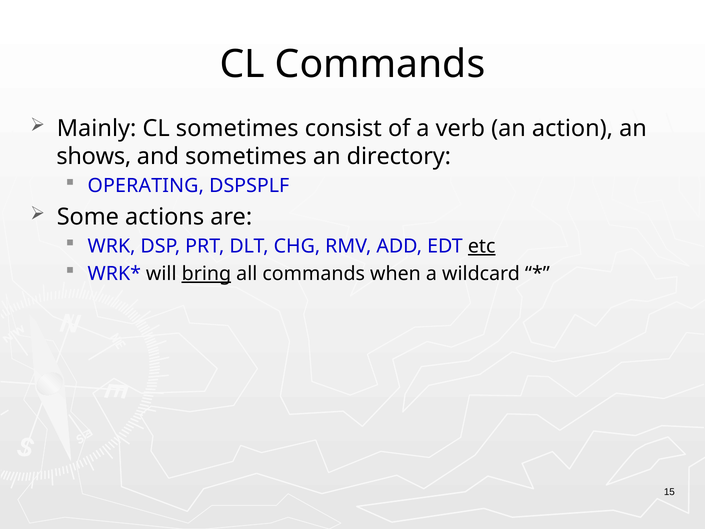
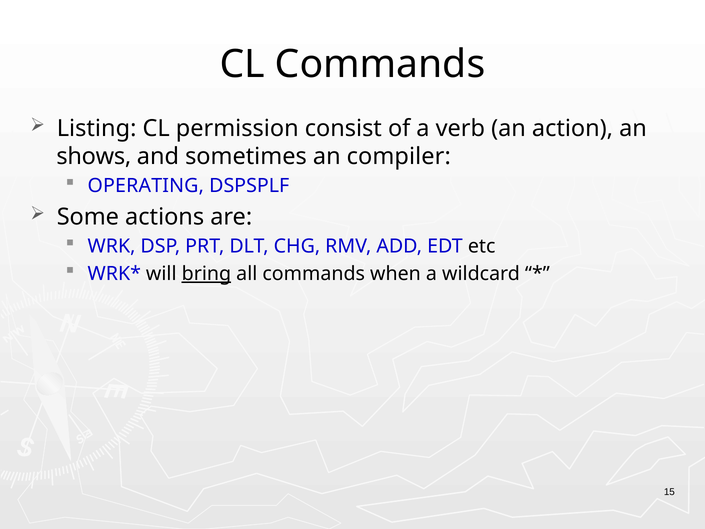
Mainly: Mainly -> Listing
CL sometimes: sometimes -> permission
directory: directory -> compiler
etc underline: present -> none
